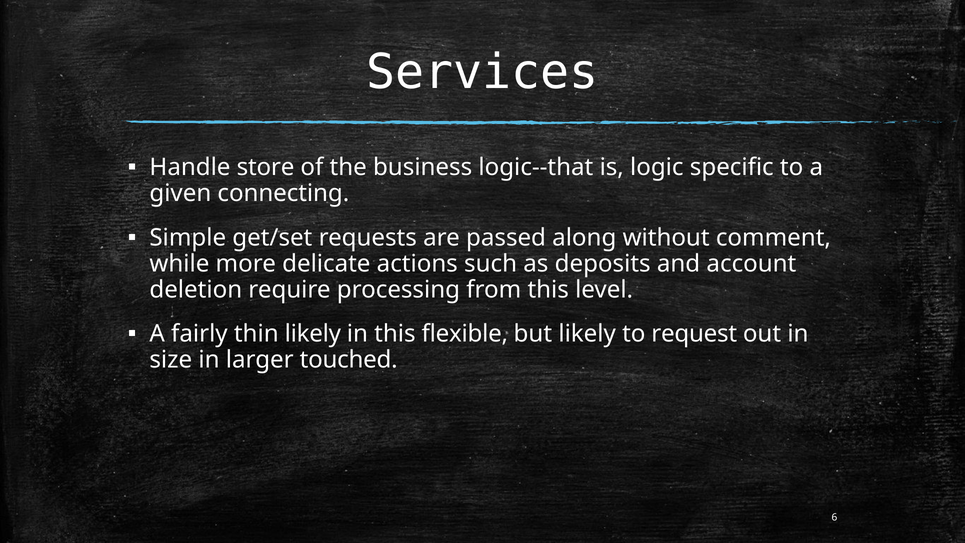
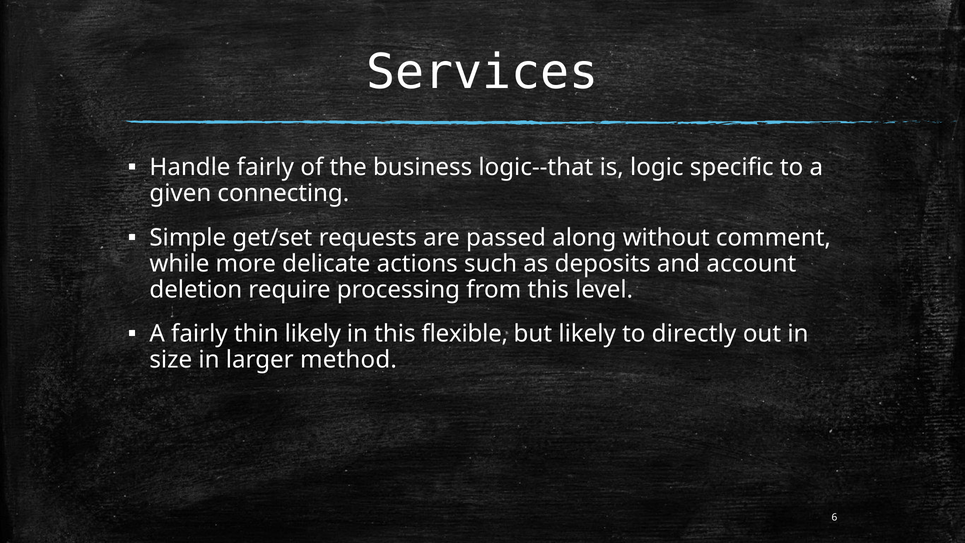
Handle store: store -> fairly
request: request -> directly
touched: touched -> method
